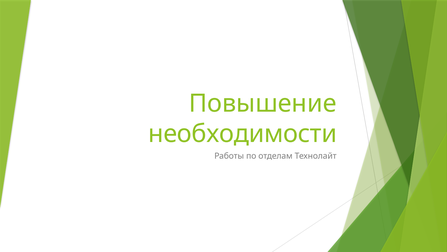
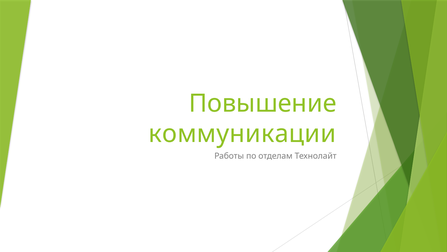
необходимости: необходимости -> коммуникации
